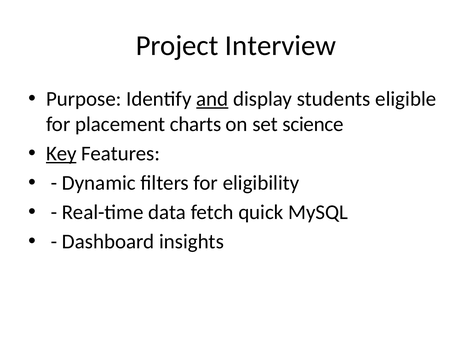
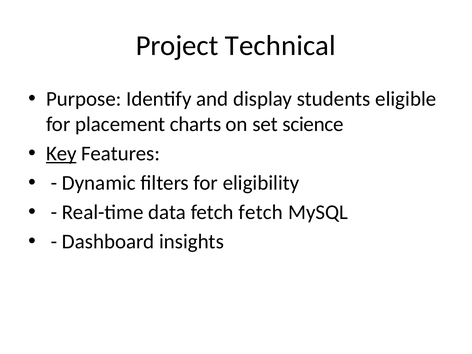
Interview: Interview -> Technical
and underline: present -> none
fetch quick: quick -> fetch
